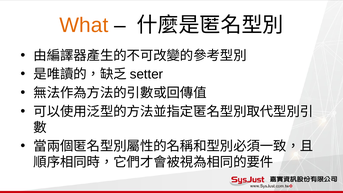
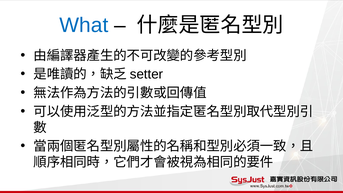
What colour: orange -> blue
